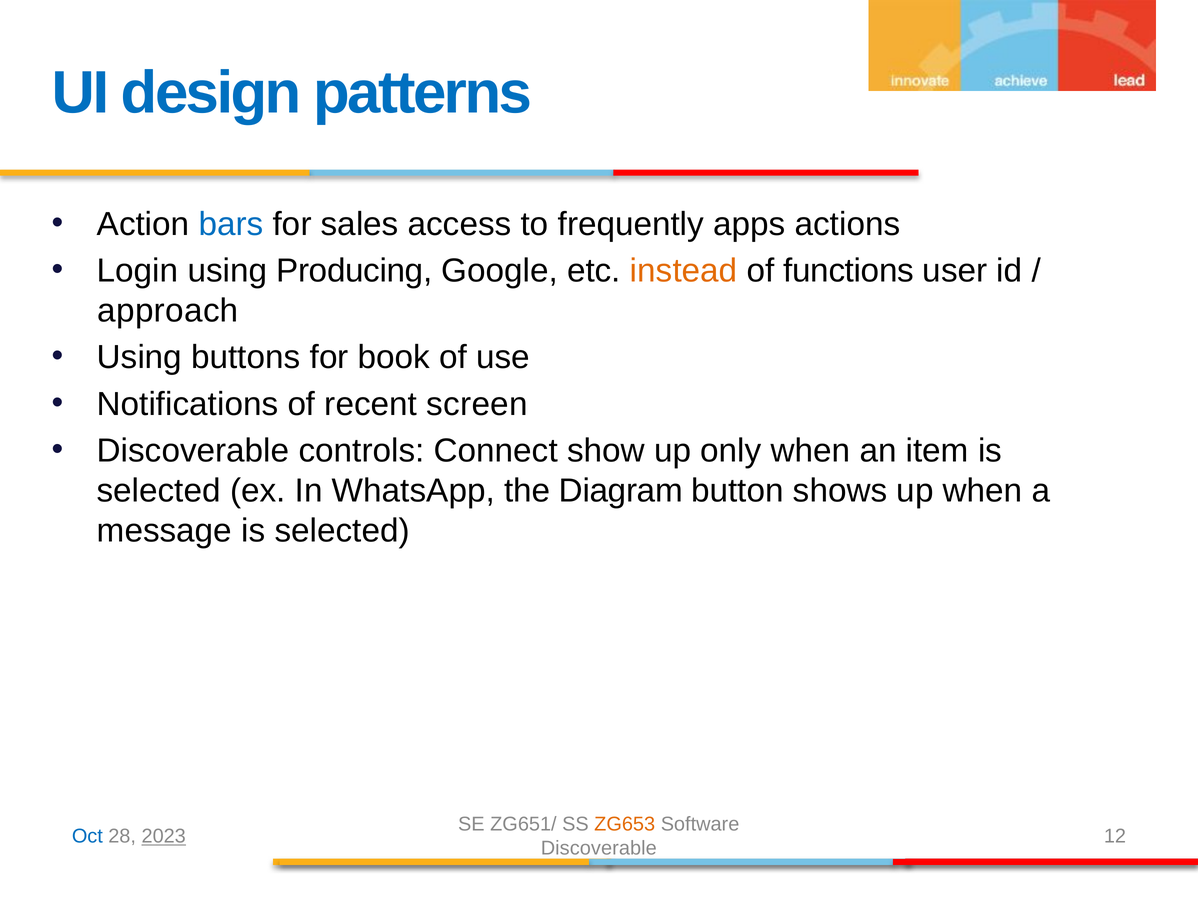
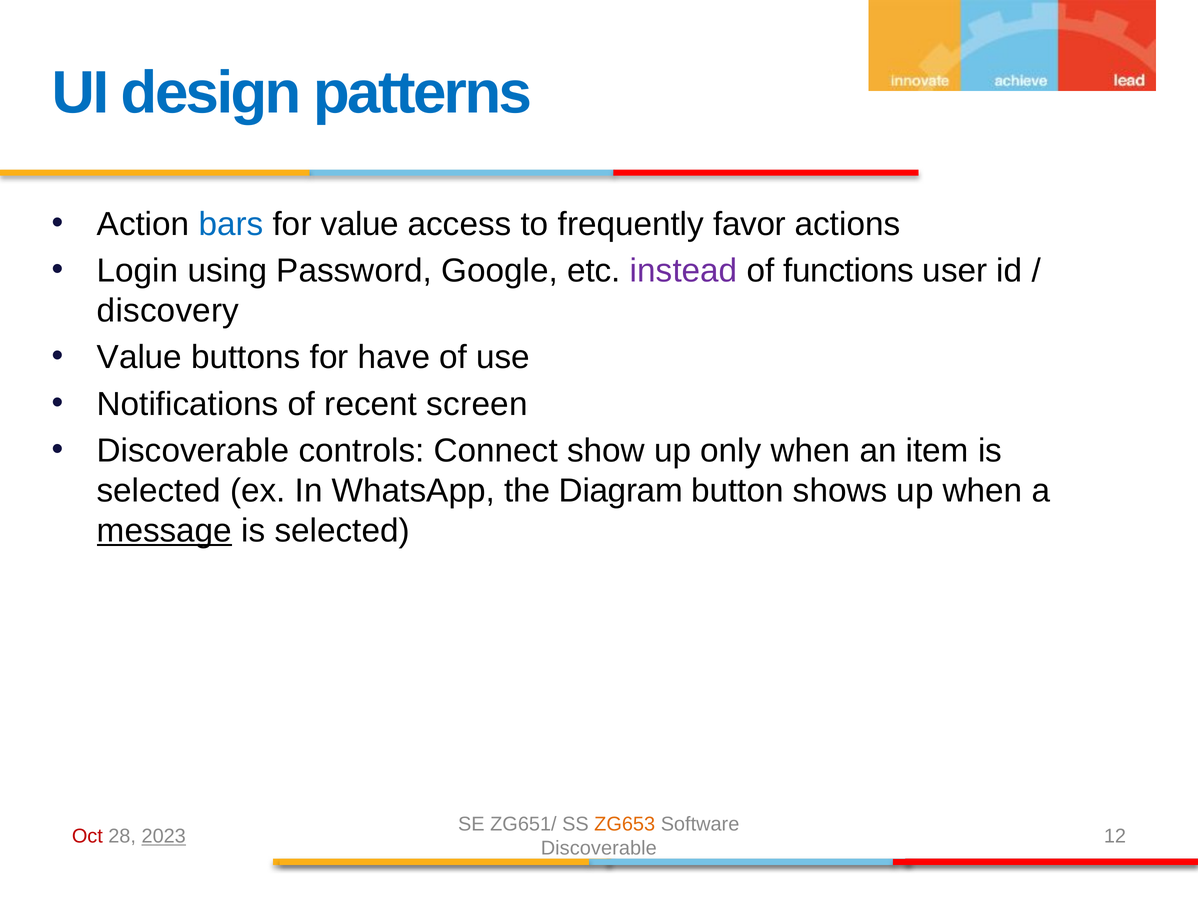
for sales: sales -> value
apps: apps -> favor
Producing: Producing -> Password
instead colour: orange -> purple
approach: approach -> discovery
Using at (139, 357): Using -> Value
book: book -> have
message underline: none -> present
Oct colour: blue -> red
